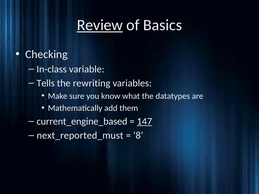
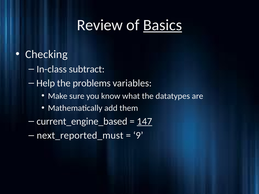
Review underline: present -> none
Basics underline: none -> present
variable: variable -> subtract
Tells: Tells -> Help
rewriting: rewriting -> problems
8: 8 -> 9
